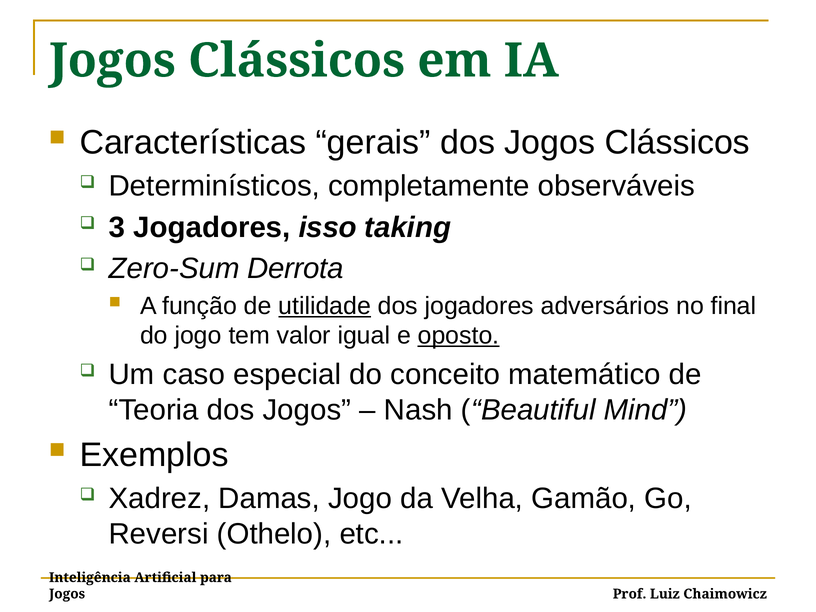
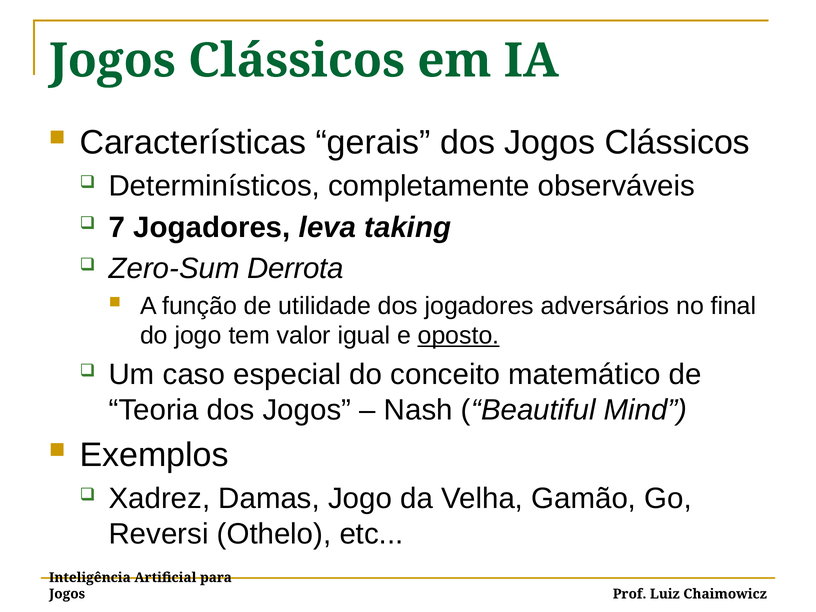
3: 3 -> 7
isso: isso -> leva
utilidade underline: present -> none
